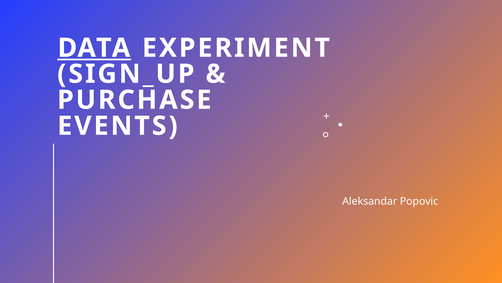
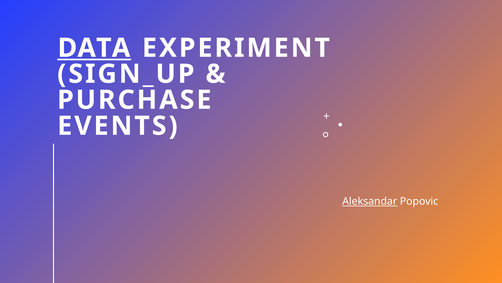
Aleksandar underline: none -> present
